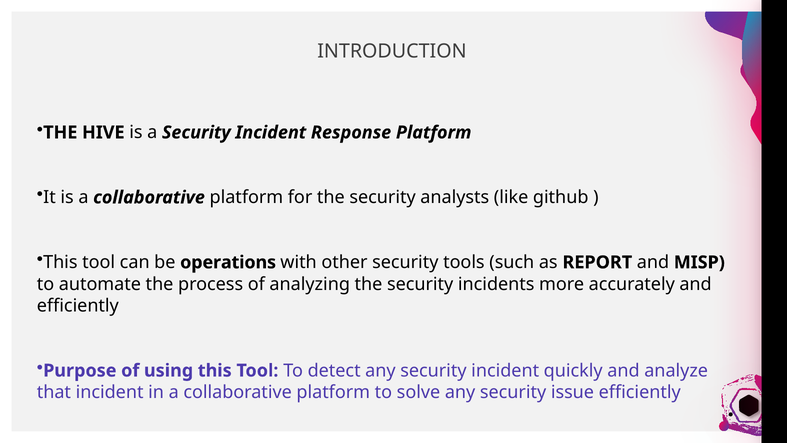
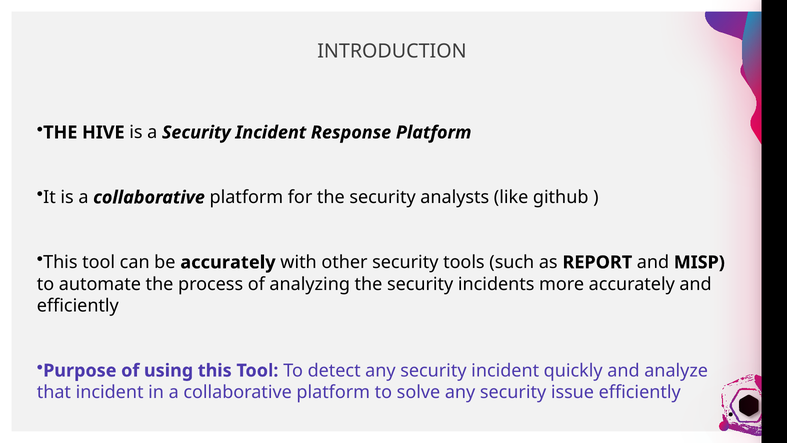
be operations: operations -> accurately
